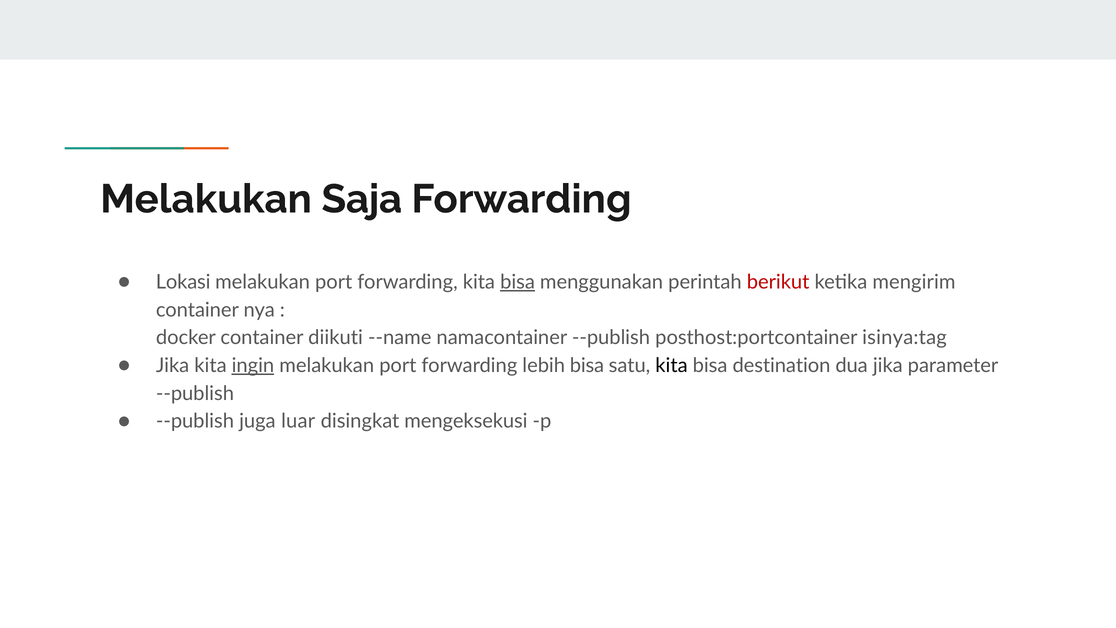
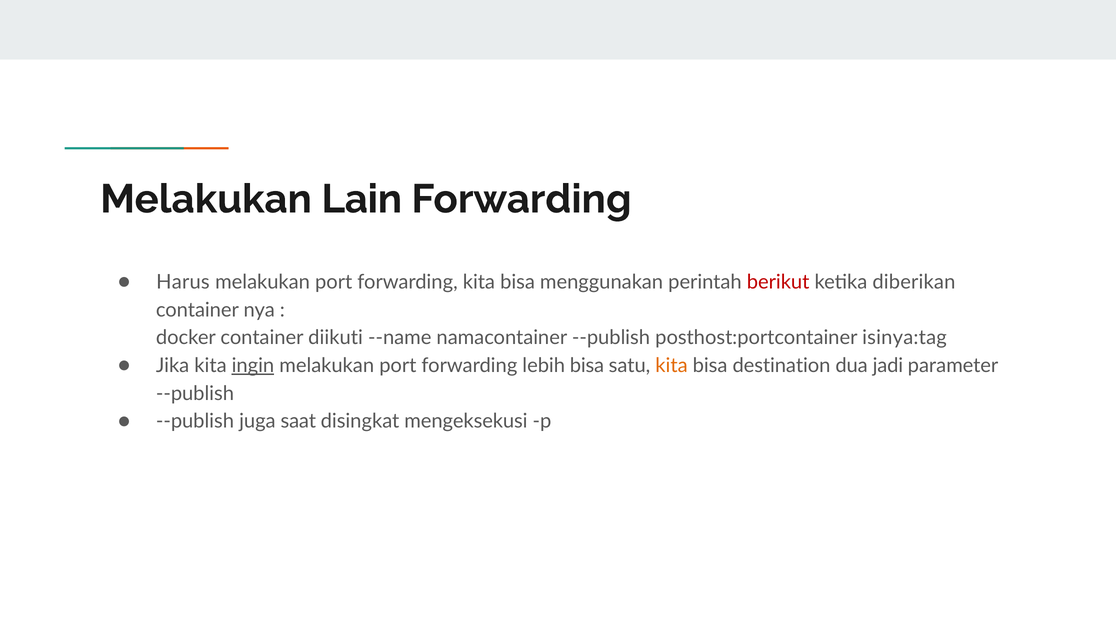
Saja: Saja -> Lain
Lokasi: Lokasi -> Harus
bisa at (518, 282) underline: present -> none
mengirim: mengirim -> diberikan
kita at (672, 365) colour: black -> orange
dua jika: jika -> jadi
luar: luar -> saat
